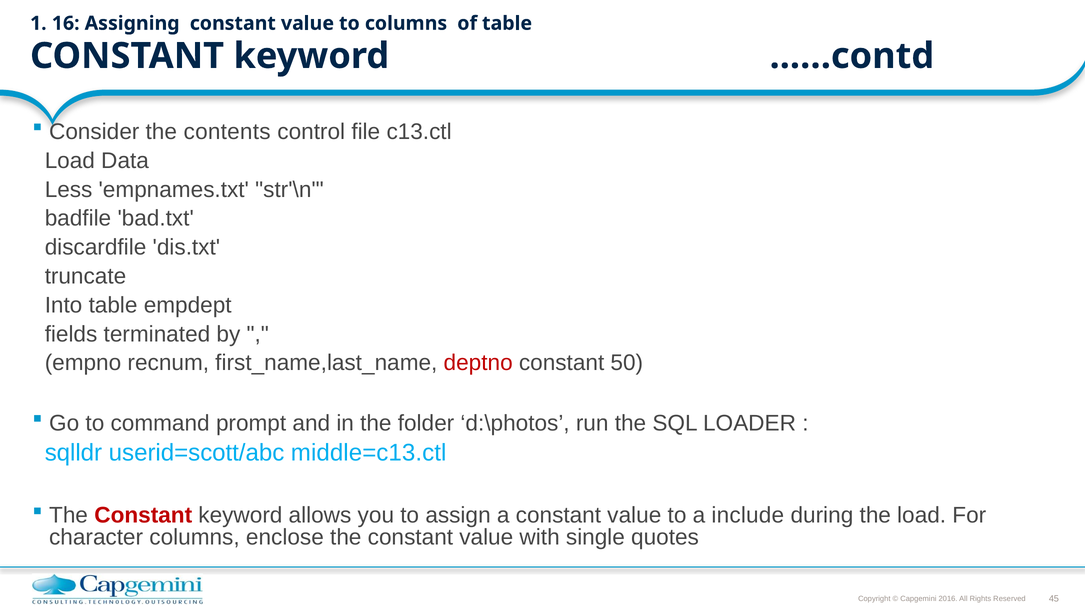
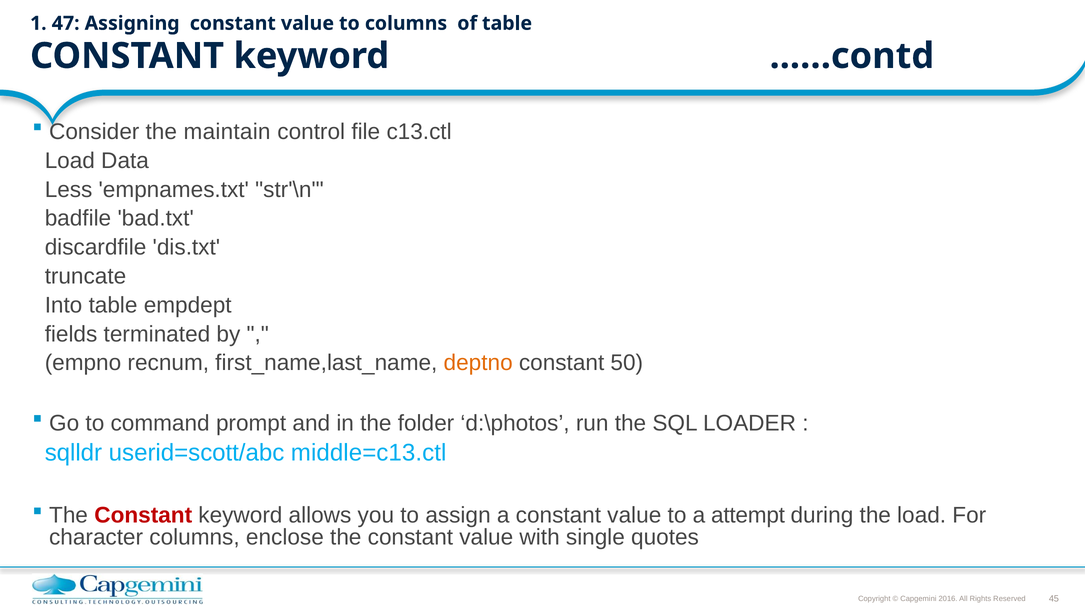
16: 16 -> 47
contents: contents -> maintain
deptno colour: red -> orange
include: include -> attempt
